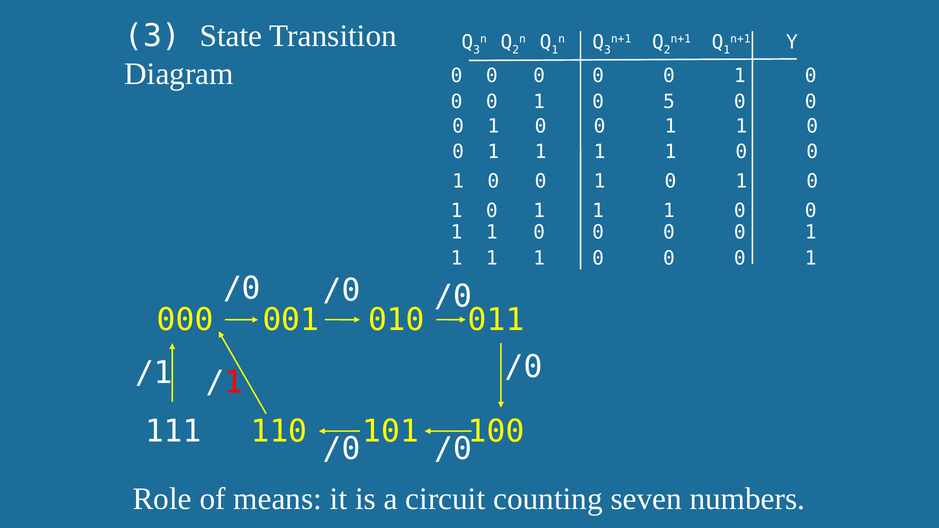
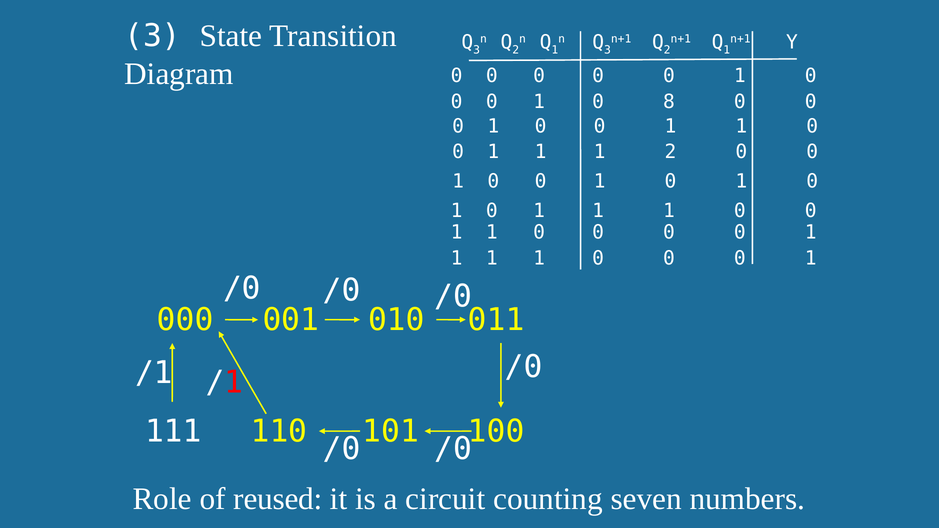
5: 5 -> 8
1 at (670, 152): 1 -> 2
means: means -> reused
